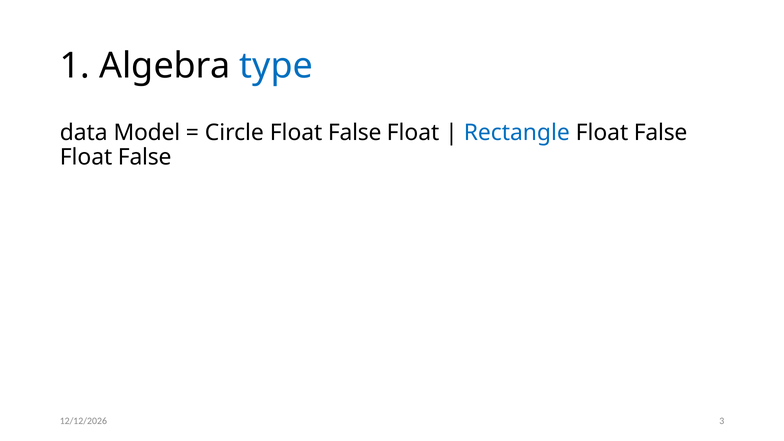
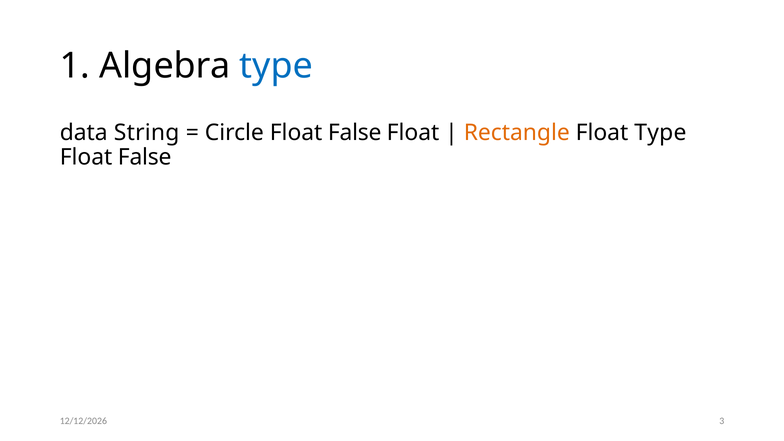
Model: Model -> String
Rectangle colour: blue -> orange
False at (661, 133): False -> Type
